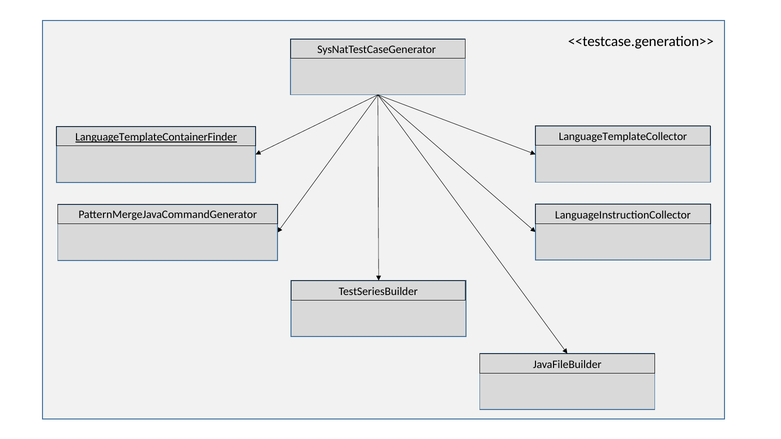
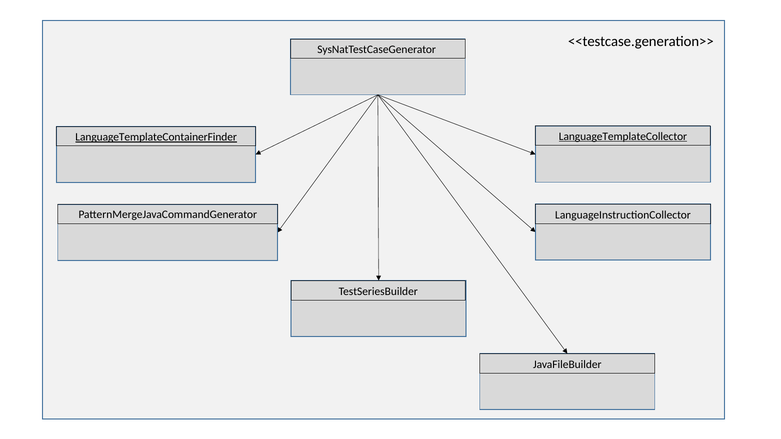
LanguageTemplateCollector underline: none -> present
